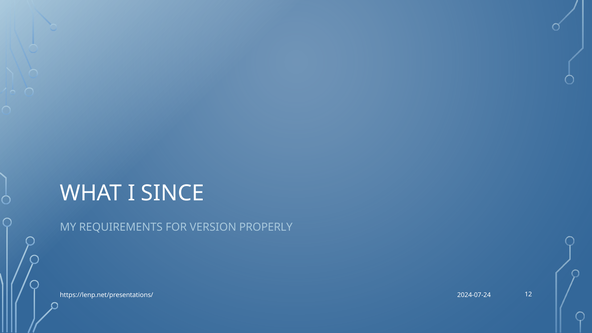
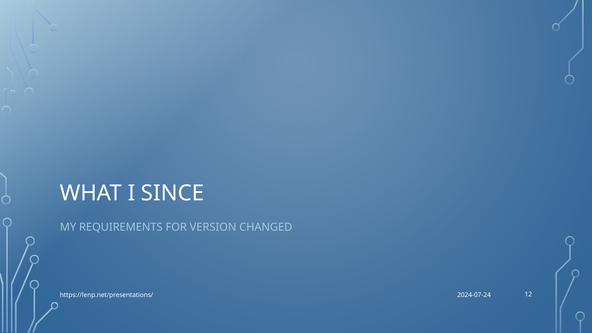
PROPERLY: PROPERLY -> CHANGED
